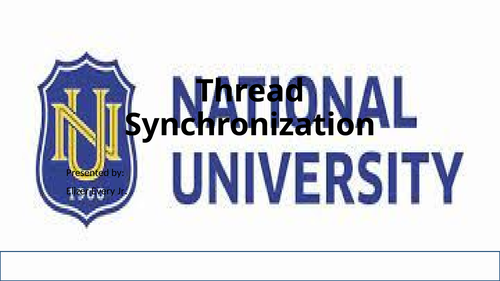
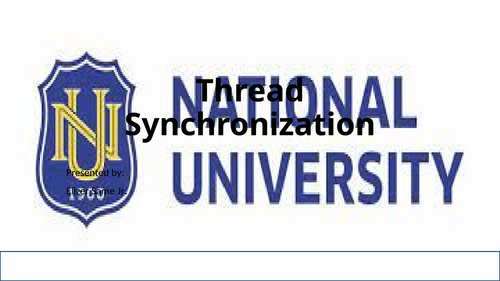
Every: Every -> Same
